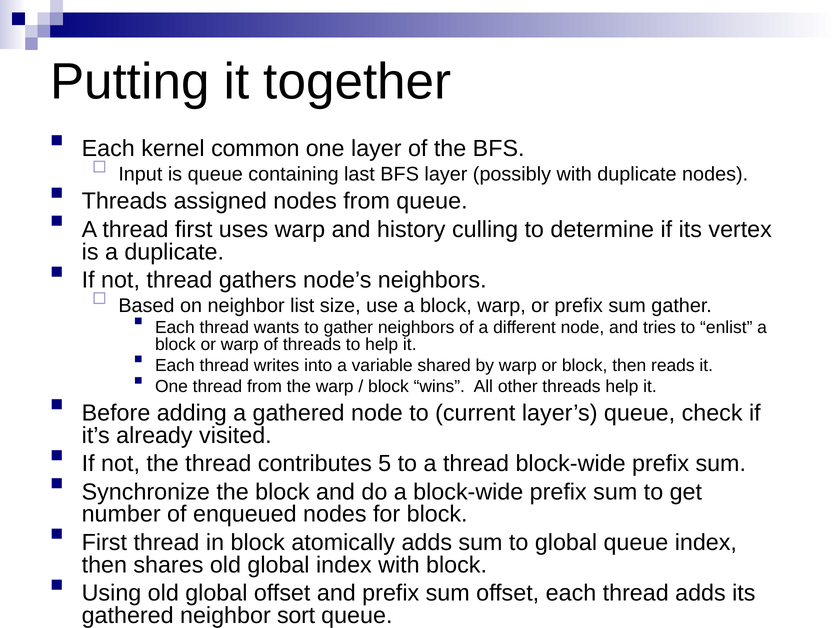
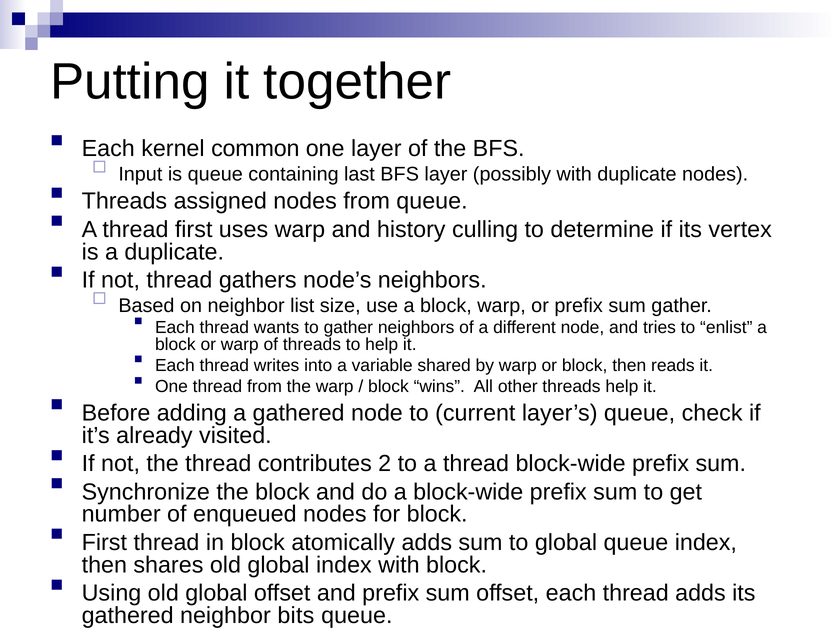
5: 5 -> 2
sort: sort -> bits
